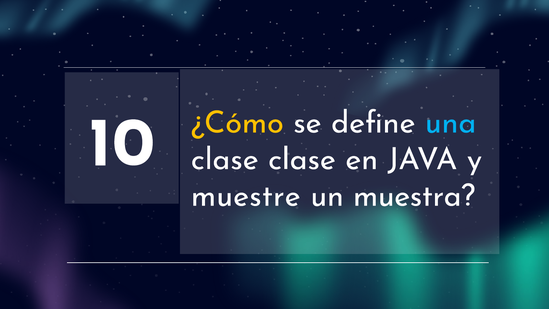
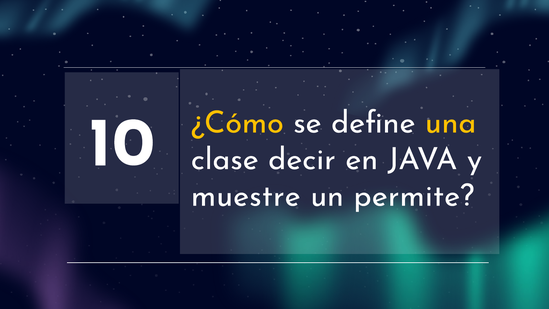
una colour: light blue -> yellow
clase clase: clase -> decir
muestra: muestra -> permite
